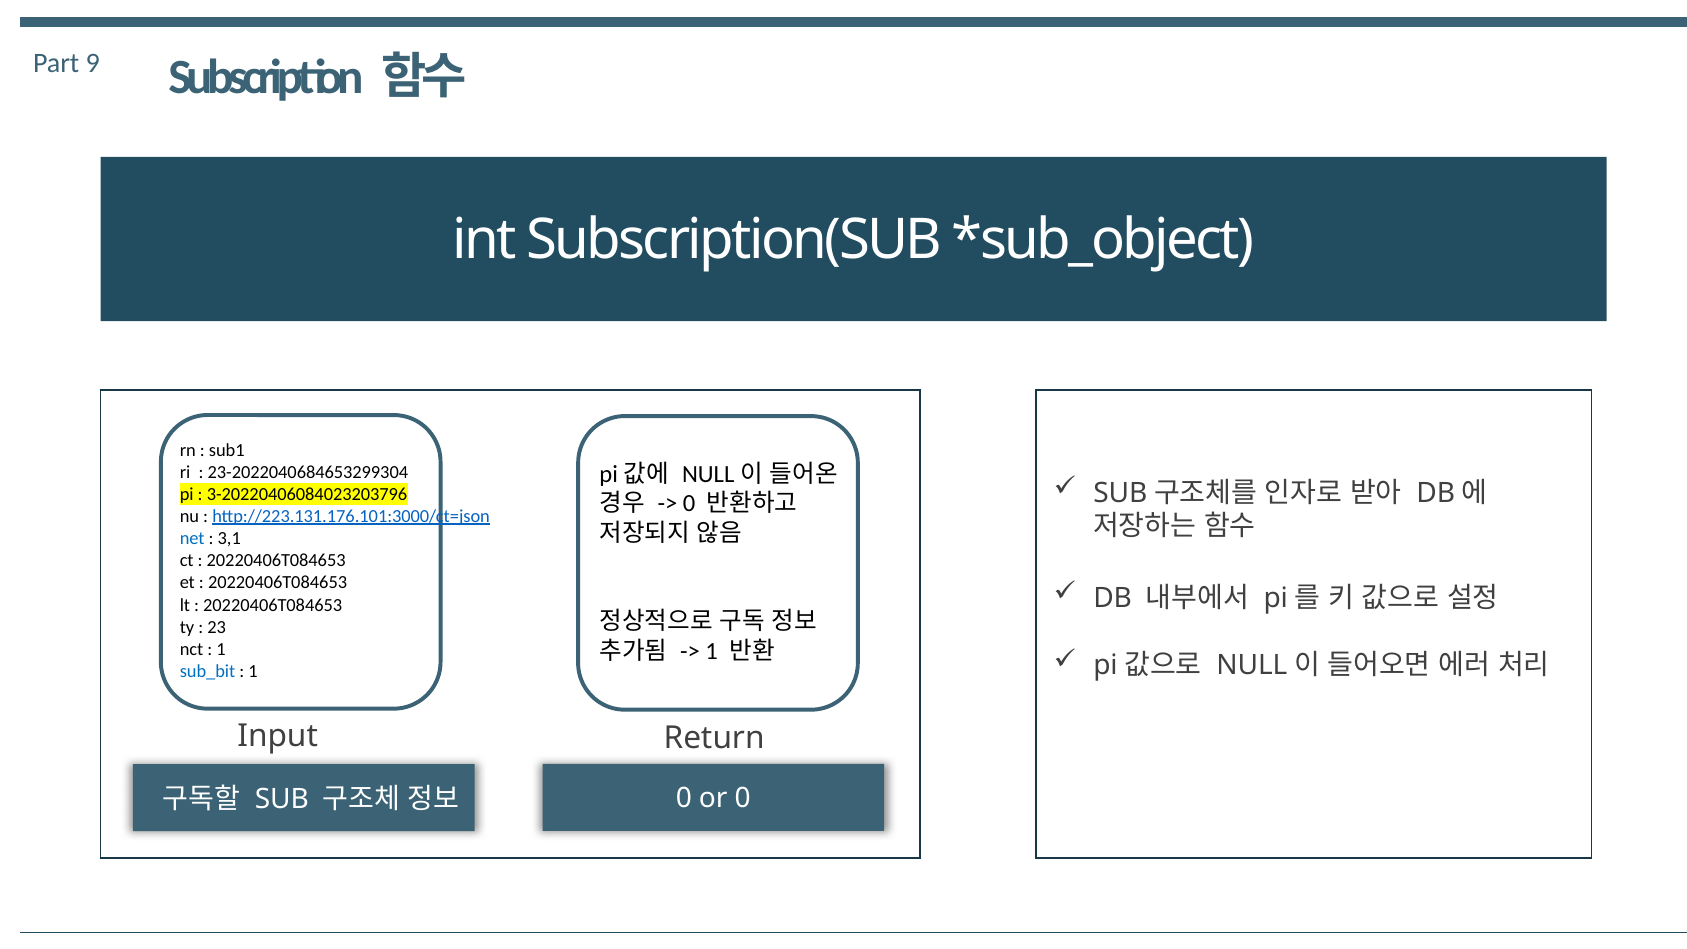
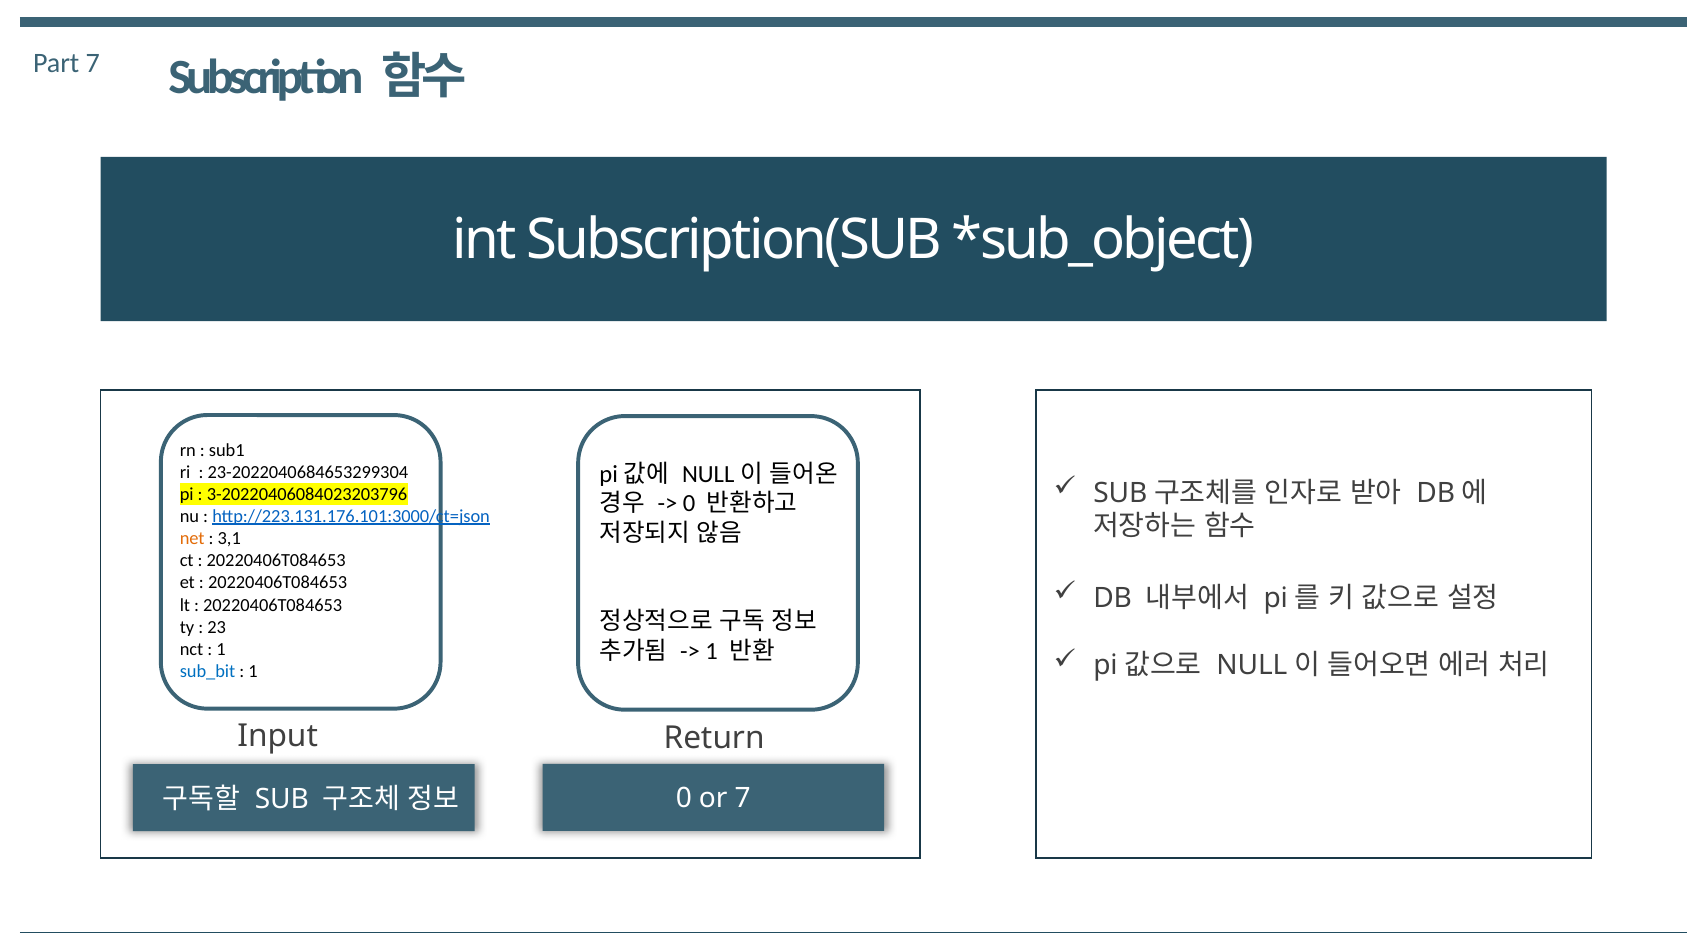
Part 9: 9 -> 7
net colour: blue -> orange
or 0: 0 -> 7
